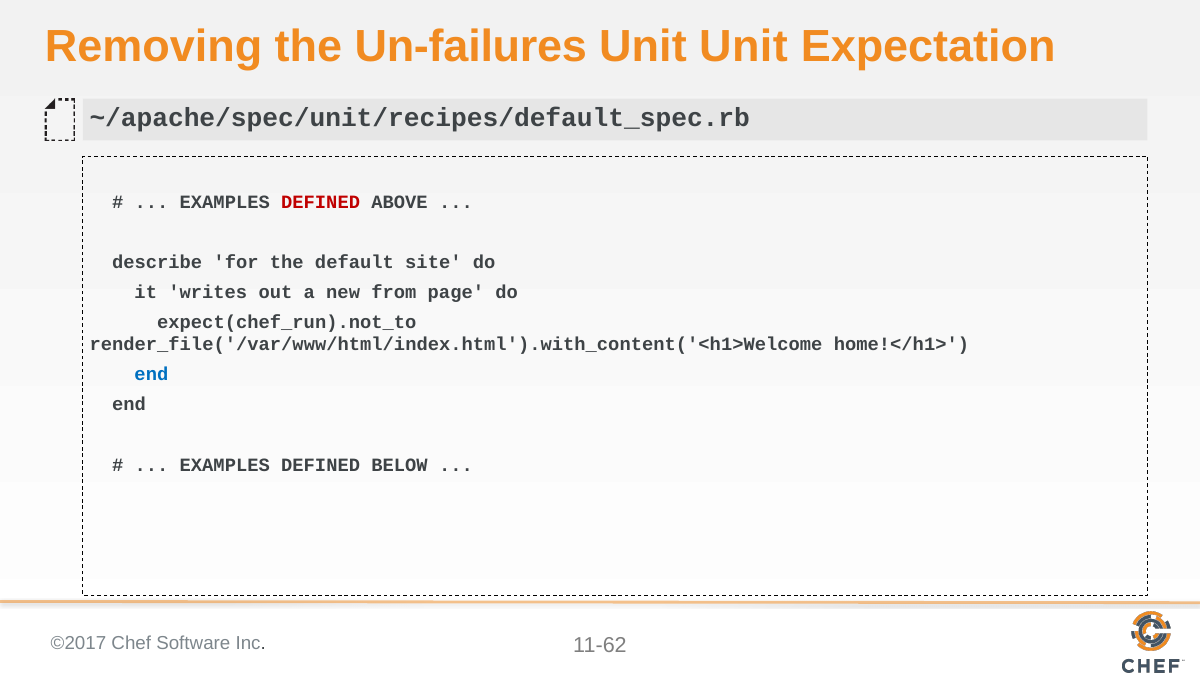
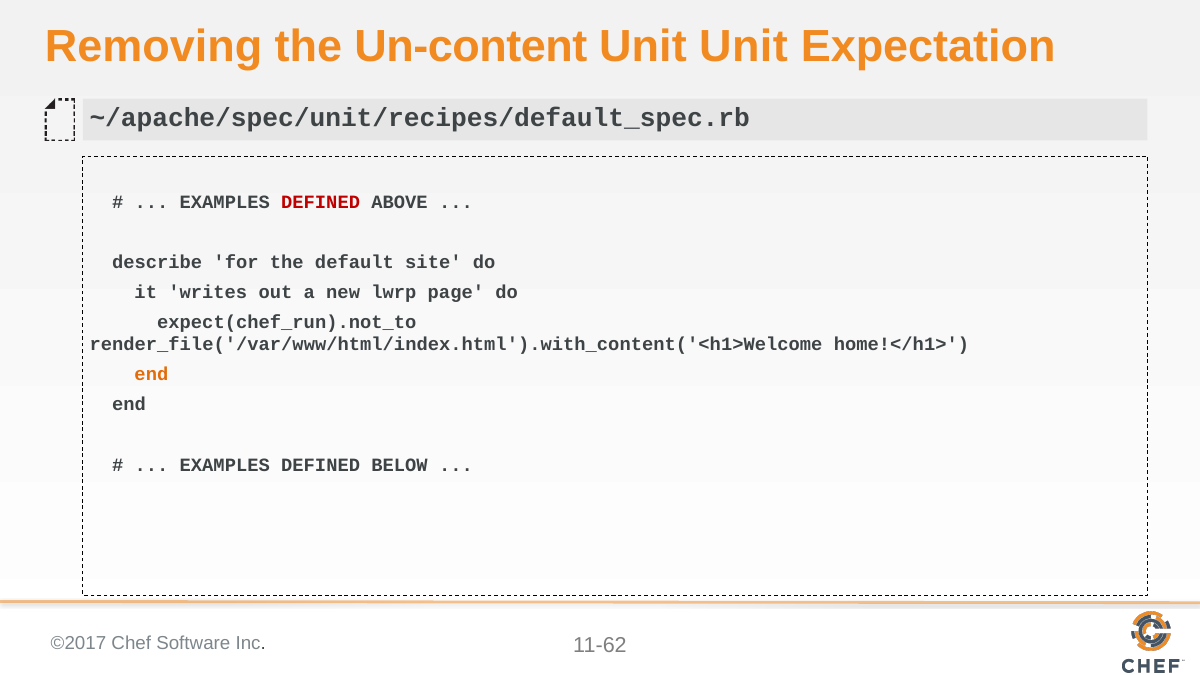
Un-failures: Un-failures -> Un-content
from: from -> lwrp
end at (151, 375) colour: blue -> orange
